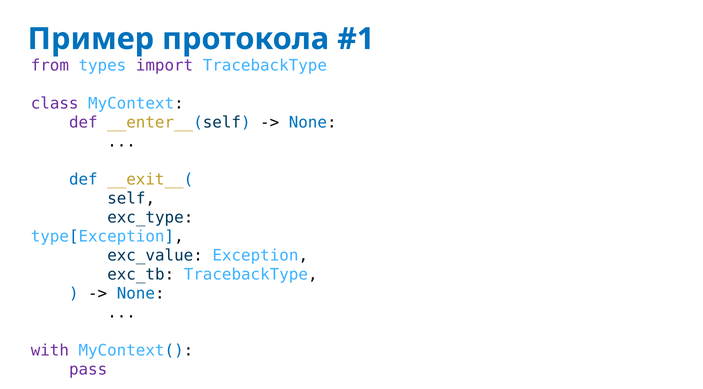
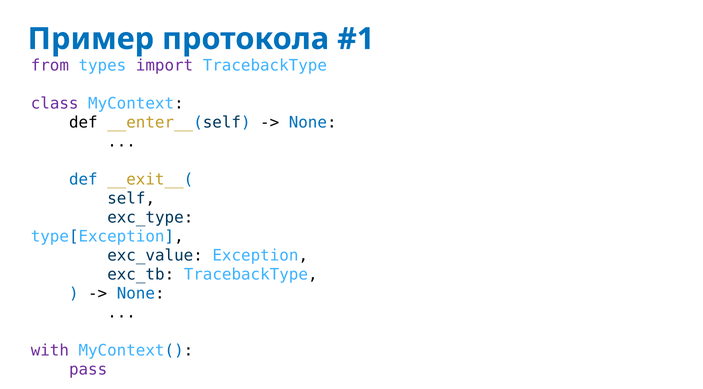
def at (83, 123) colour: purple -> black
